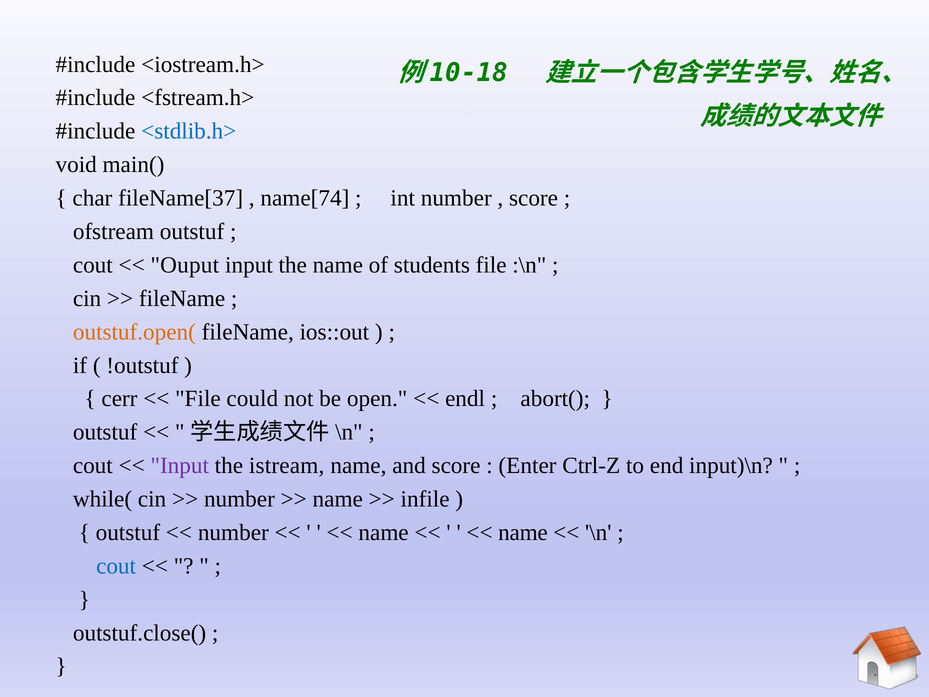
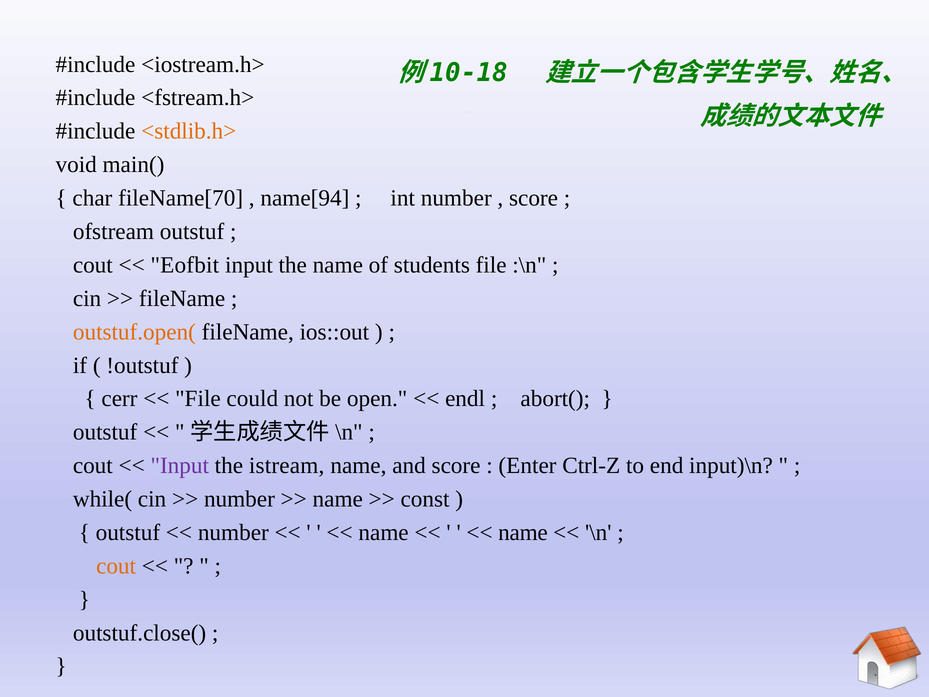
<stdlib.h> colour: blue -> orange
fileName[37: fileName[37 -> fileName[70
name[74: name[74 -> name[94
Ouput: Ouput -> Eofbit
infile: infile -> const
cout at (116, 566) colour: blue -> orange
